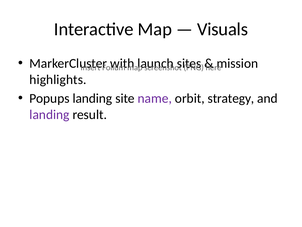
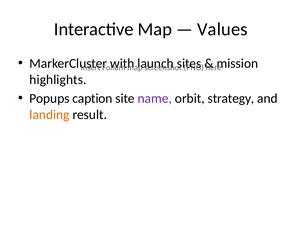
Visuals: Visuals -> Values
Popups landing: landing -> caption
landing at (49, 114) colour: purple -> orange
